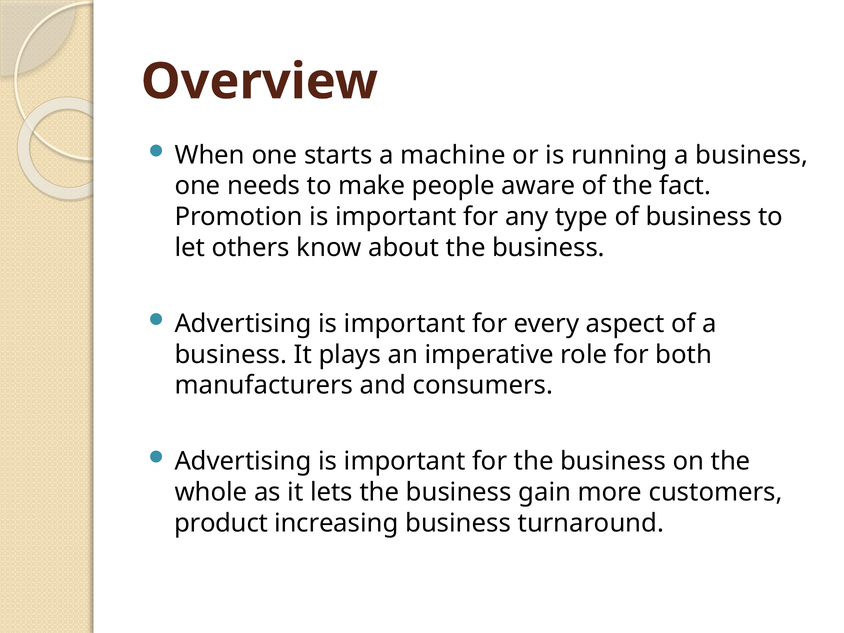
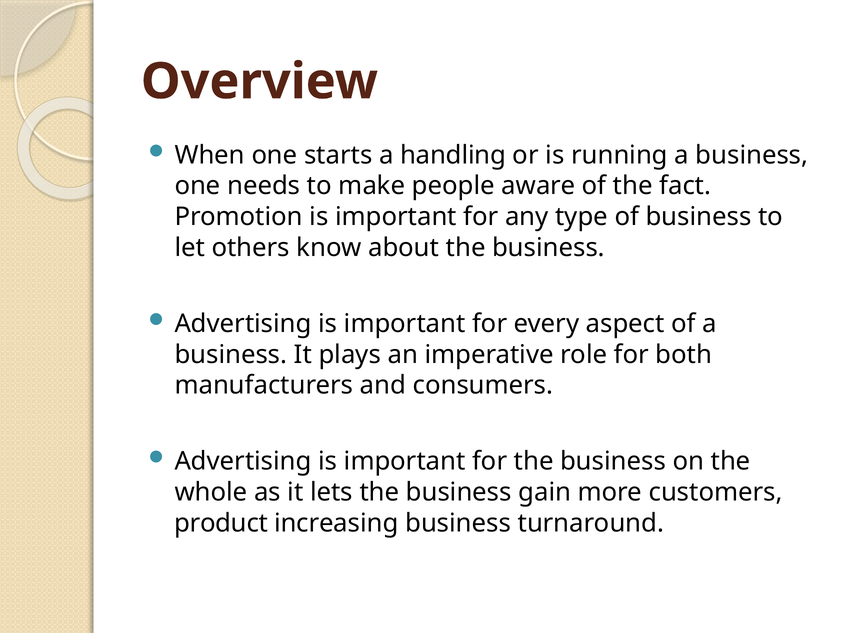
machine: machine -> handling
